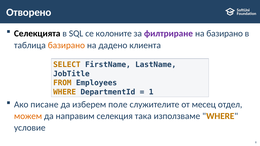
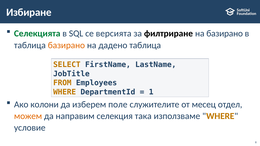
Отворено: Отворено -> Избиране
Селекцията colour: black -> green
колоните: колоните -> версията
филтриране colour: purple -> black
дадено клиента: клиента -> таблица
писане: писане -> колони
